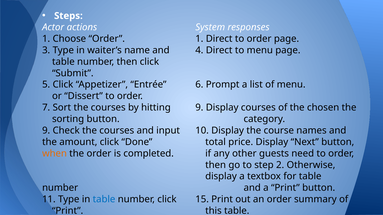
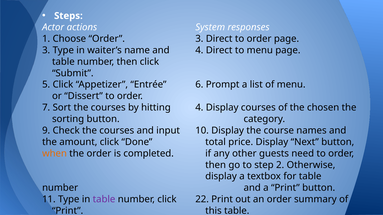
Order 1: 1 -> 3
hitting 9: 9 -> 4
table at (104, 200) colour: blue -> purple
15: 15 -> 22
